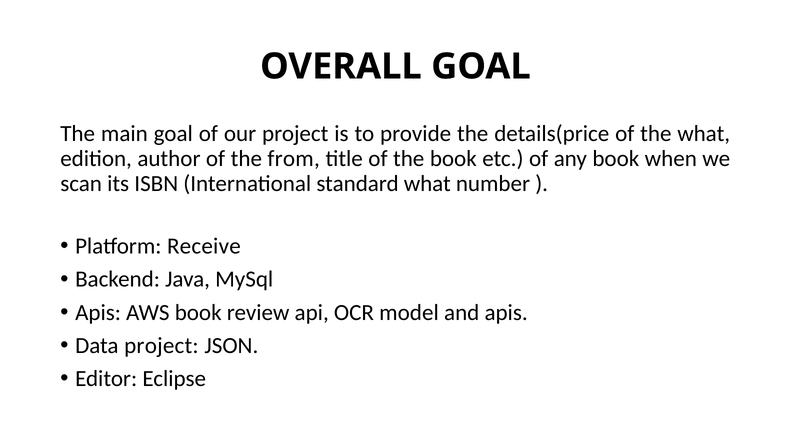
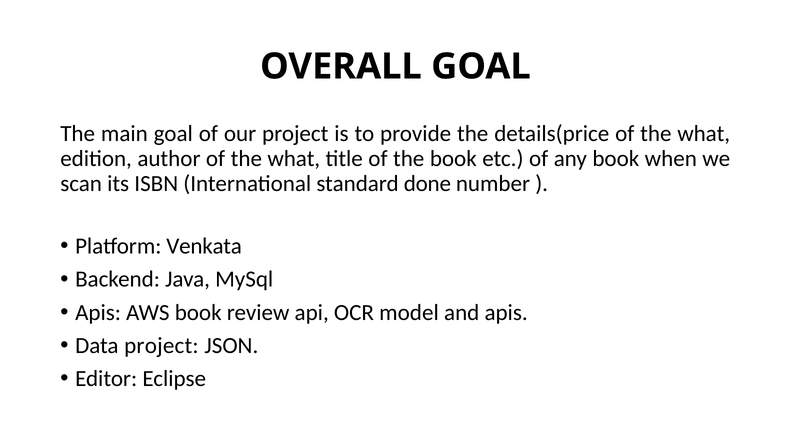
author of the from: from -> what
standard what: what -> done
Receive: Receive -> Venkata
